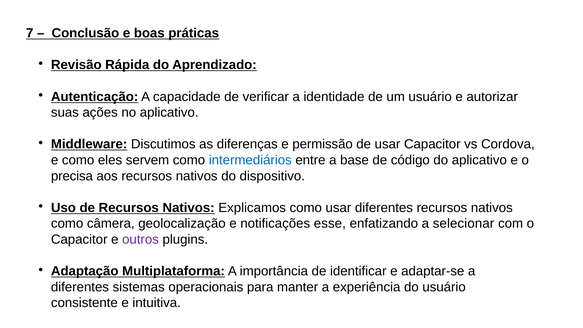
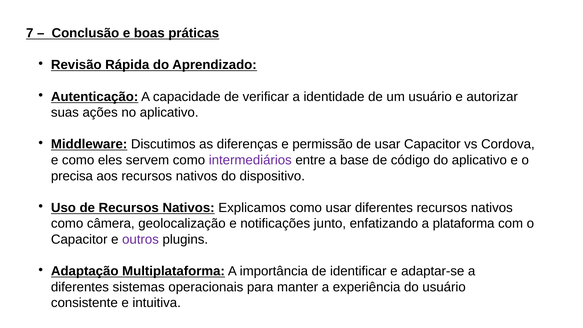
intermediários colour: blue -> purple
esse: esse -> junto
selecionar: selecionar -> plataforma
